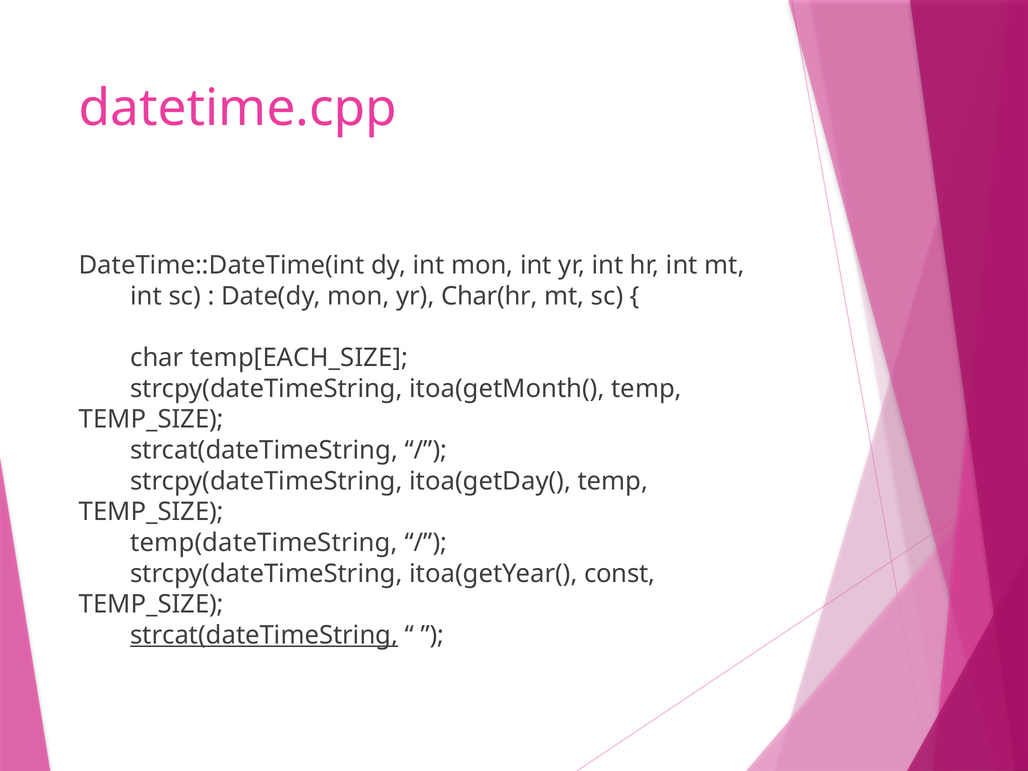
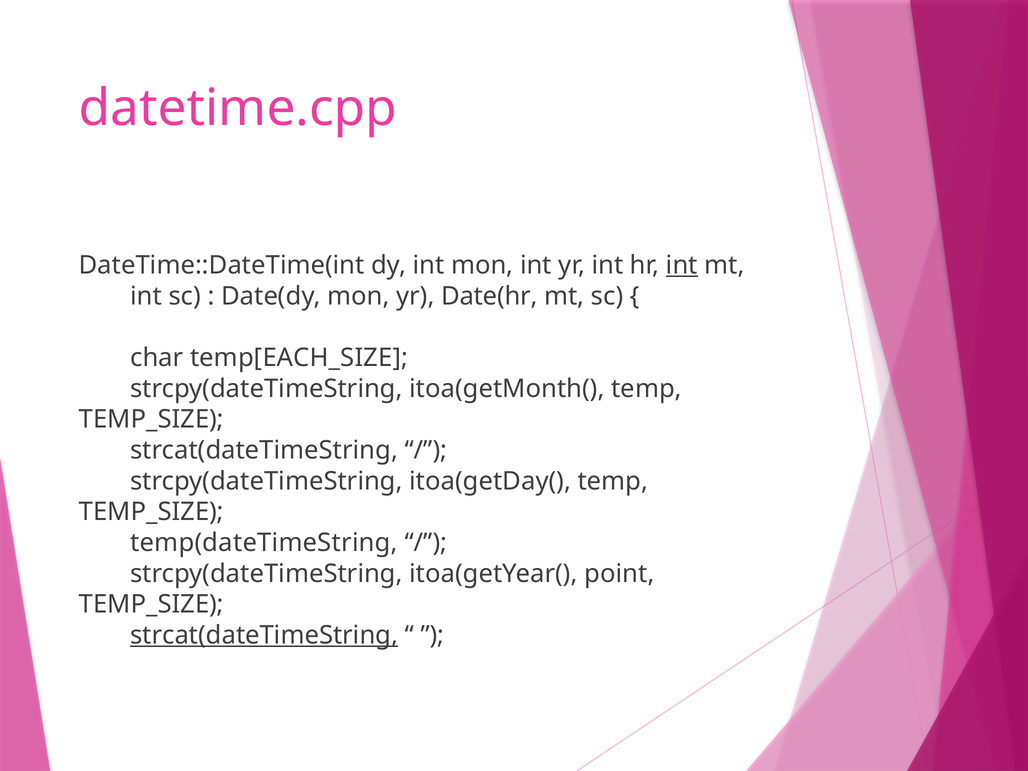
int at (682, 265) underline: none -> present
Char(hr: Char(hr -> Date(hr
const: const -> point
